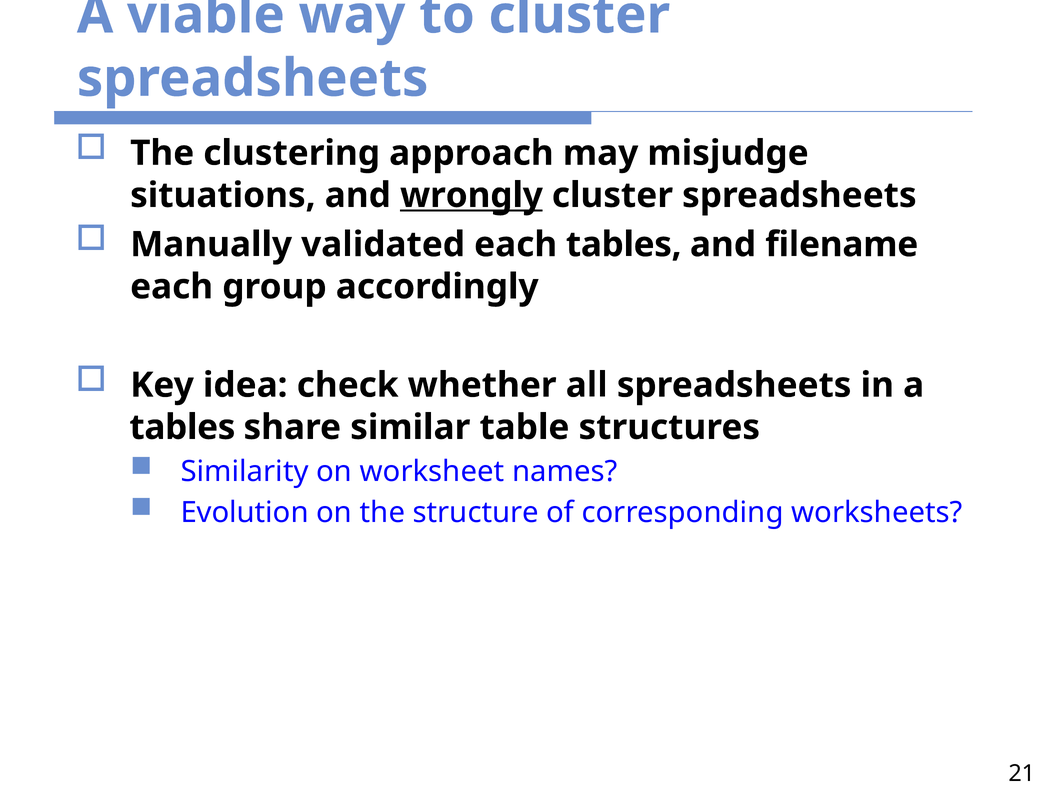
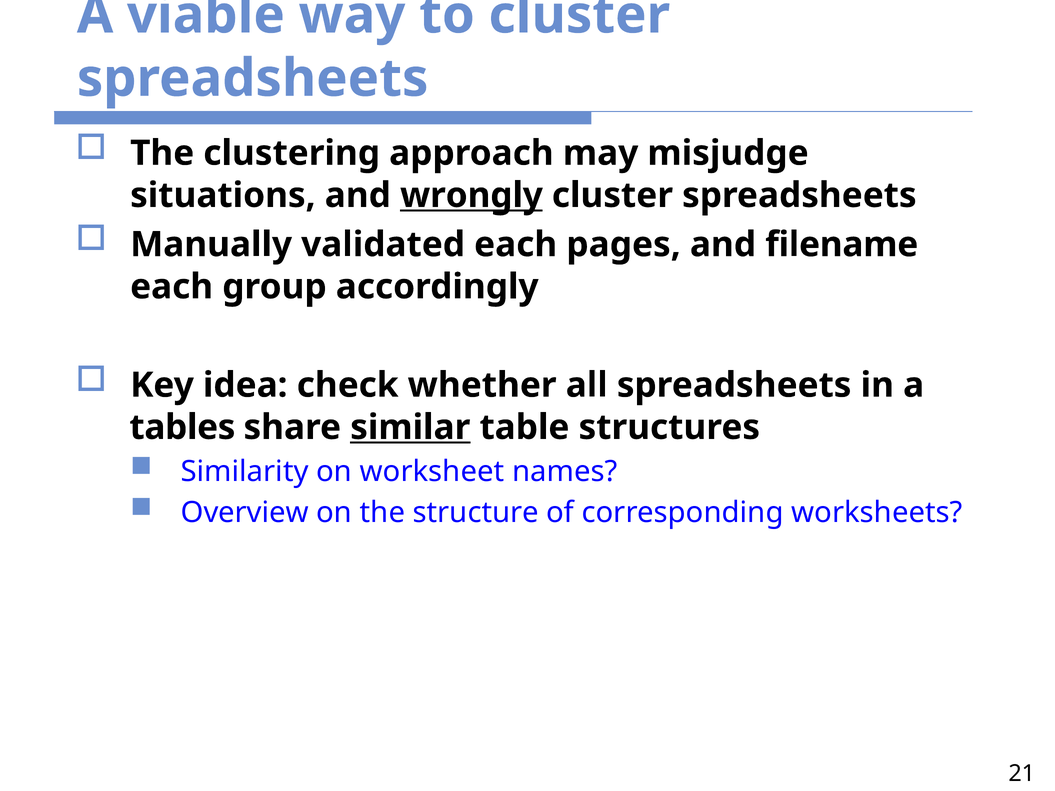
each tables: tables -> pages
similar underline: none -> present
Evolution: Evolution -> Overview
